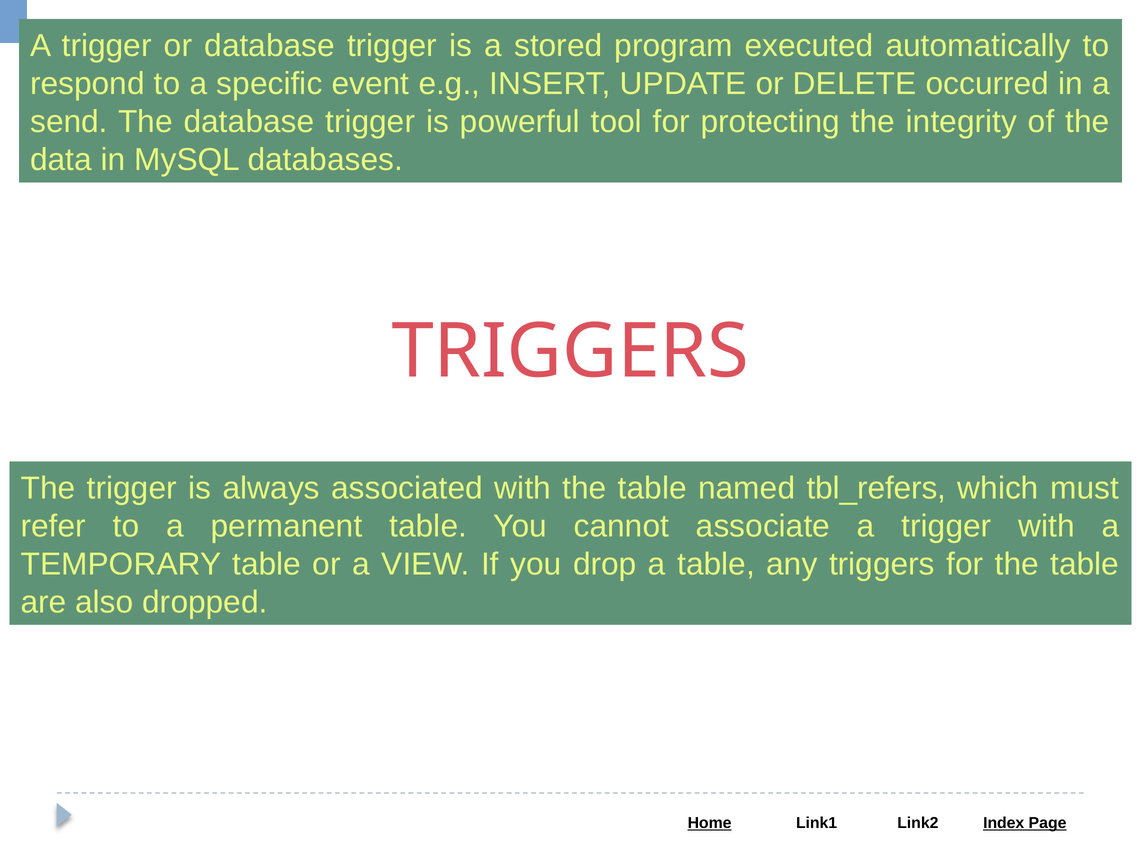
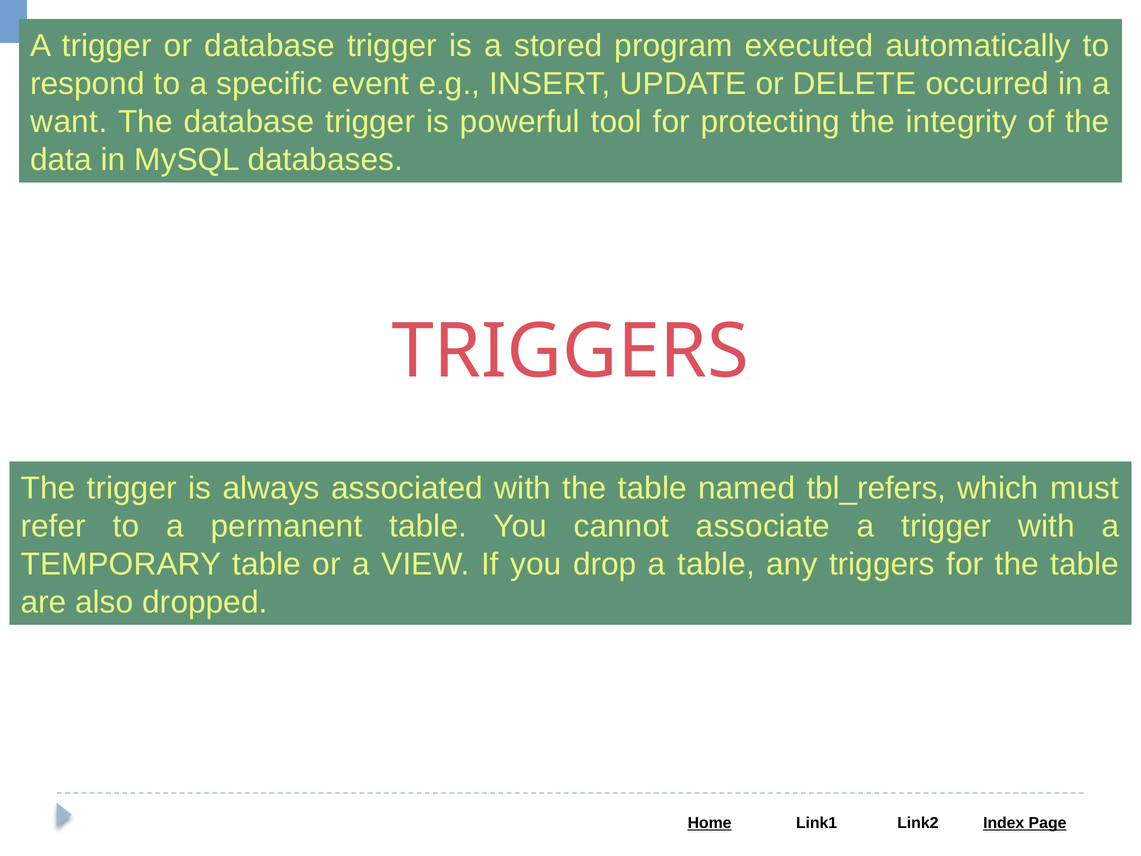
send: send -> want
